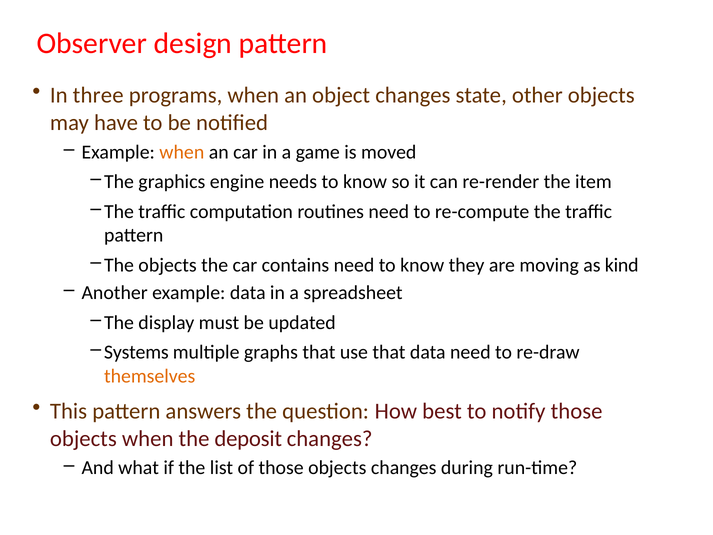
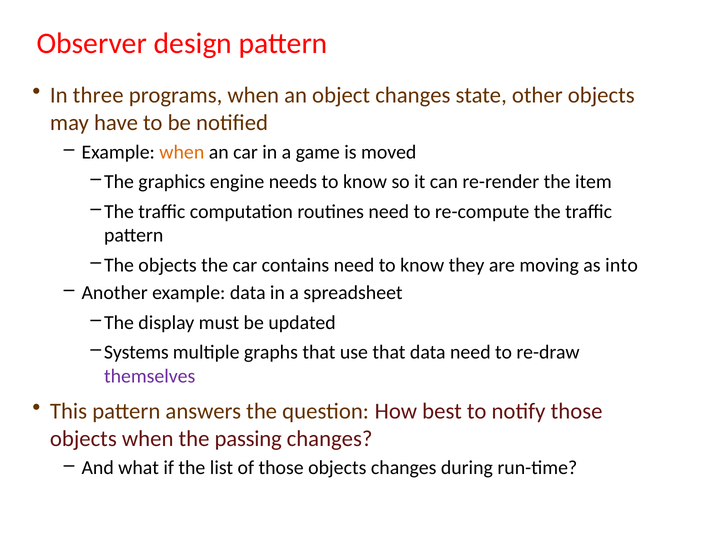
kind: kind -> into
themselves colour: orange -> purple
deposit: deposit -> passing
